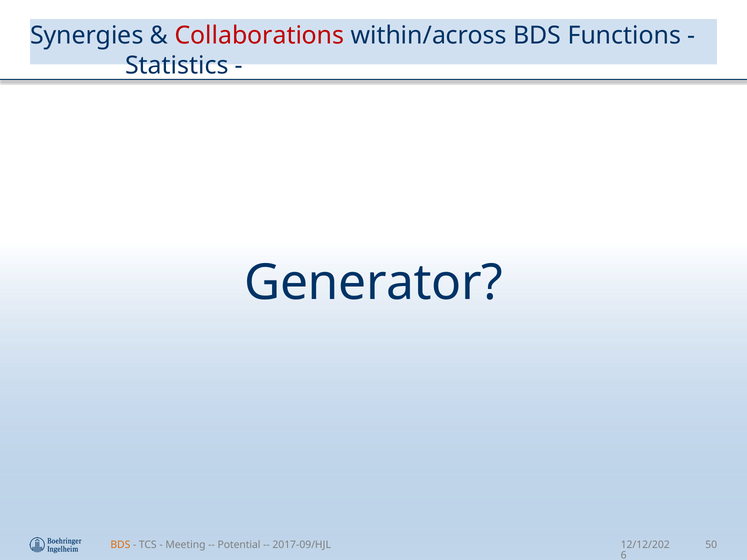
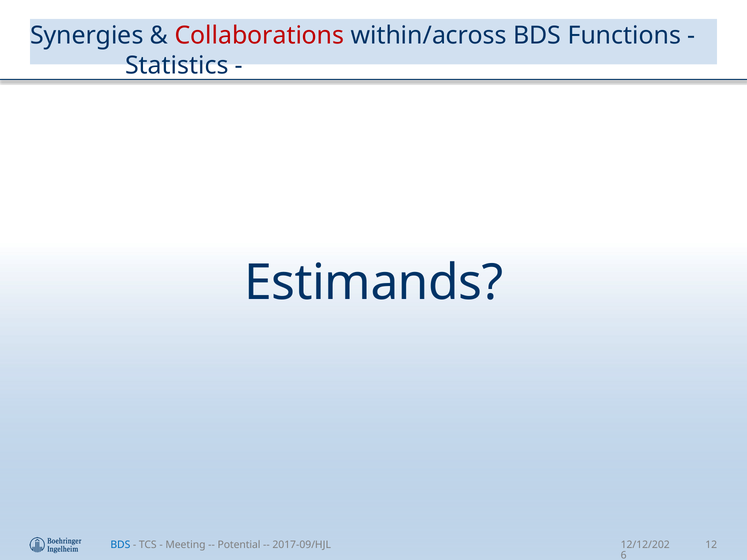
Generator: Generator -> Estimands
BDS at (120, 545) colour: orange -> blue
50: 50 -> 12
